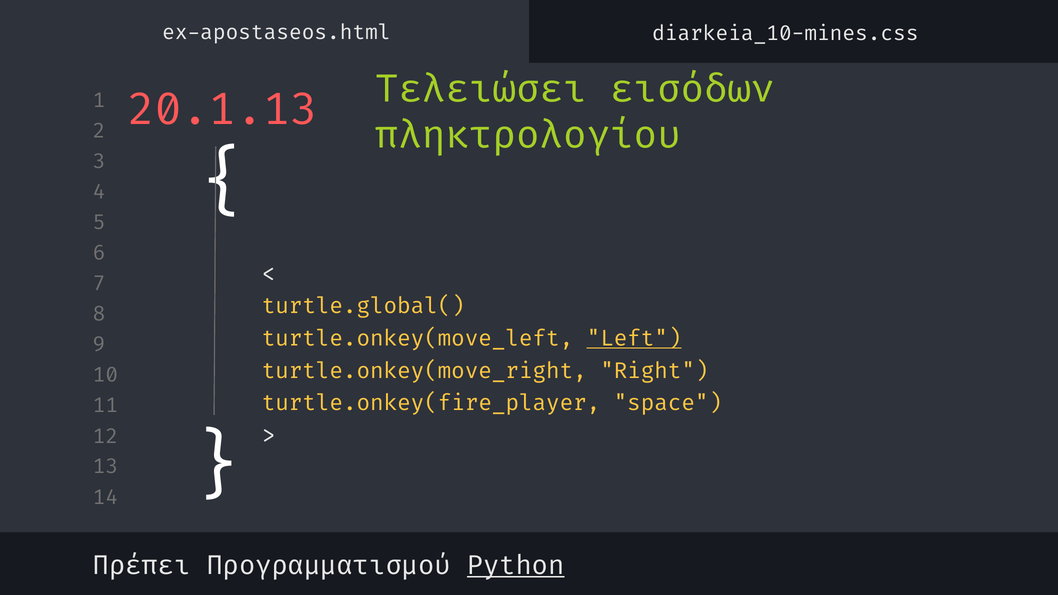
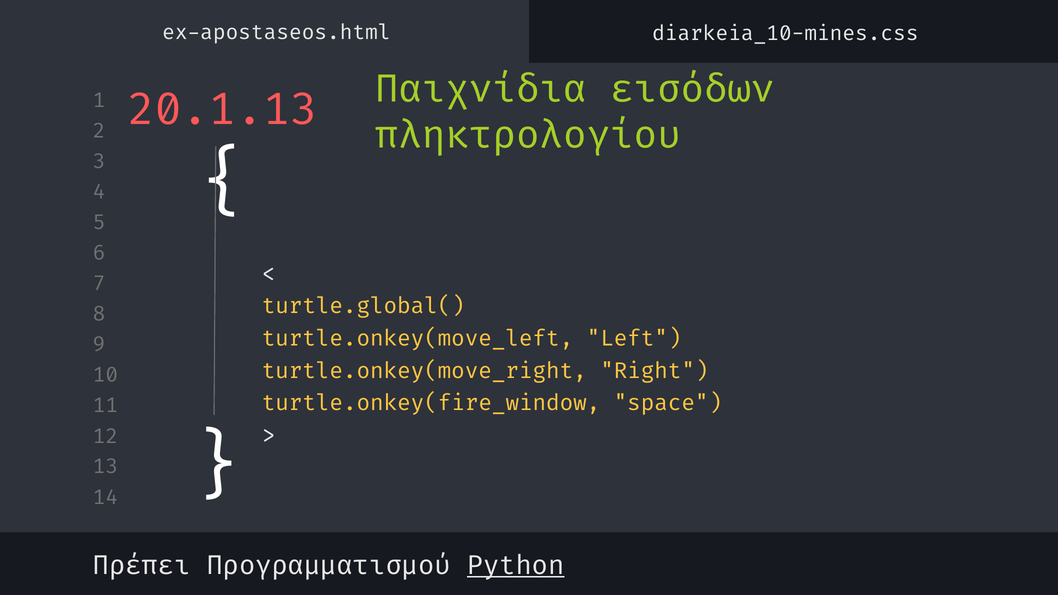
Τελειώσει: Τελειώσει -> Παιχνίδια
Left underline: present -> none
turtle.onkey(fire_player: turtle.onkey(fire_player -> turtle.onkey(fire_window
